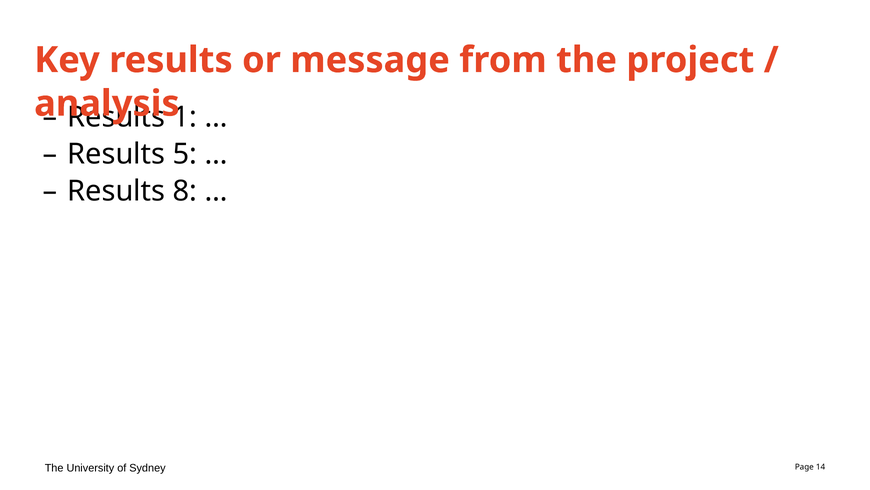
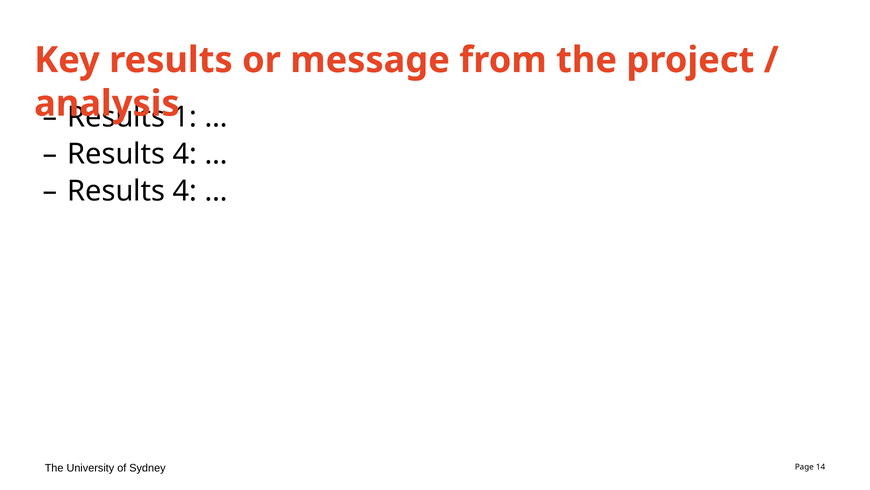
5 at (185, 154): 5 -> 4
8 at (185, 191): 8 -> 4
